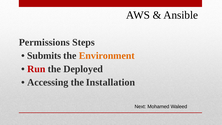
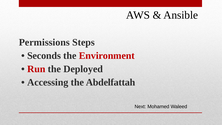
Submits: Submits -> Seconds
Environment colour: orange -> red
Installation: Installation -> Abdelfattah
